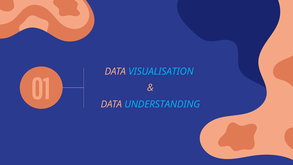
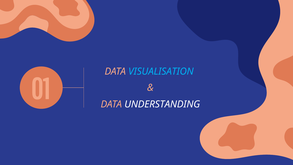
UNDERSTANDING colour: light blue -> white
